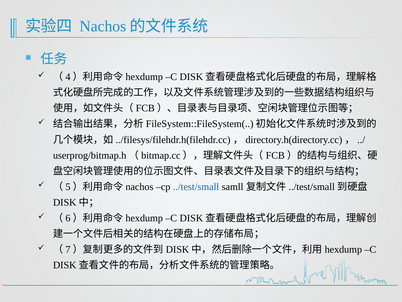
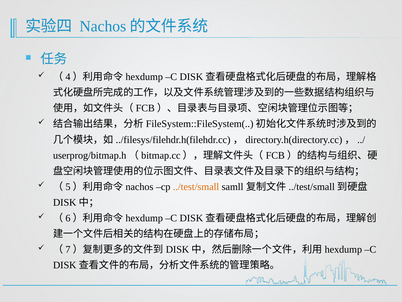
../test/small colour: blue -> orange
